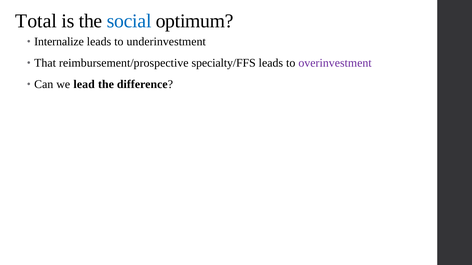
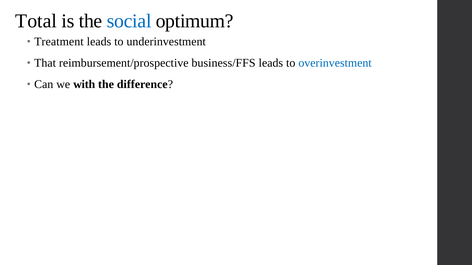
Internalize: Internalize -> Treatment
specialty/FFS: specialty/FFS -> business/FFS
overinvestment colour: purple -> blue
lead: lead -> with
